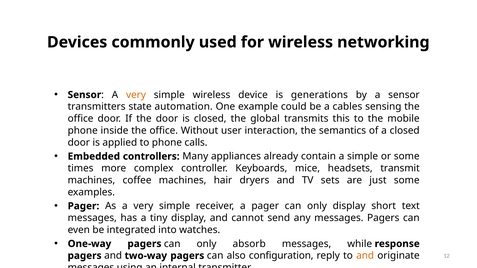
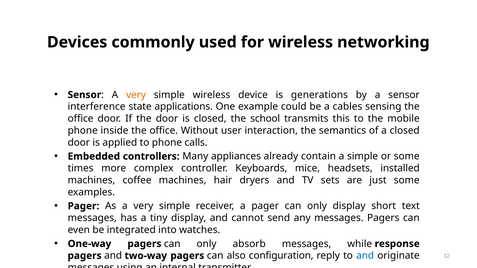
transmitters: transmitters -> interference
automation: automation -> applications
global: global -> school
transmit: transmit -> installed
and at (365, 256) colour: orange -> blue
